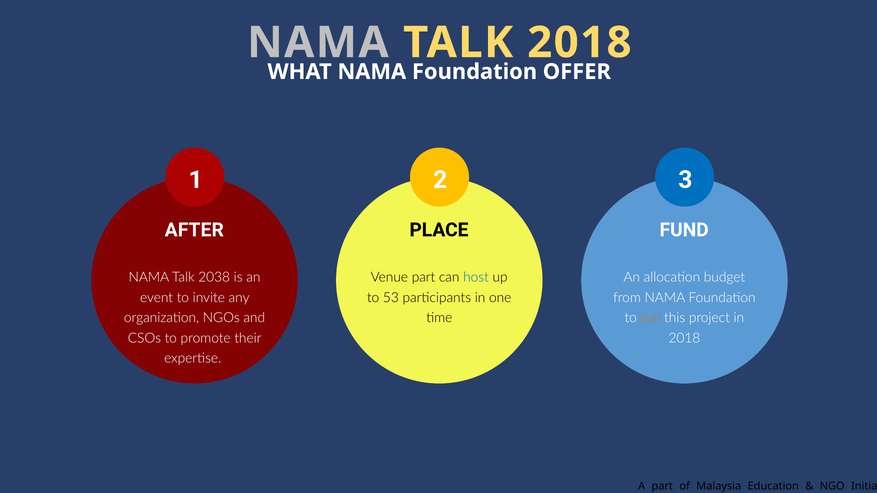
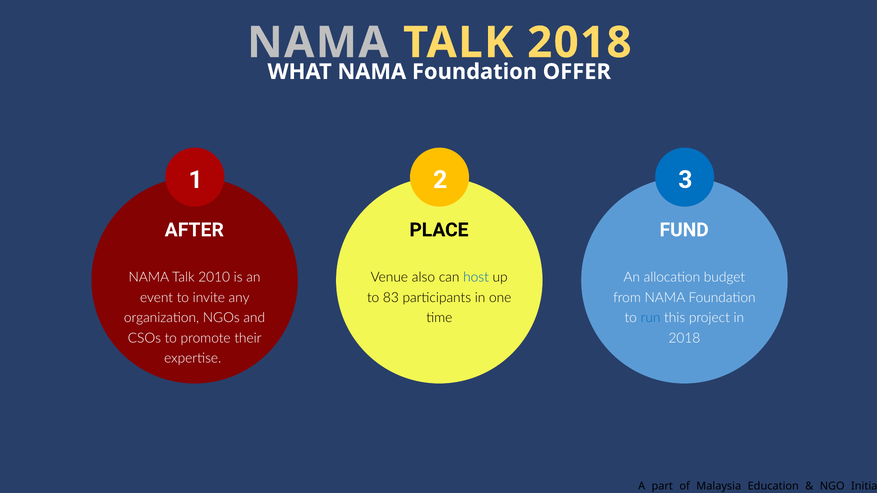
2038: 2038 -> 2010
Venue part: part -> also
53: 53 -> 83
run colour: orange -> blue
